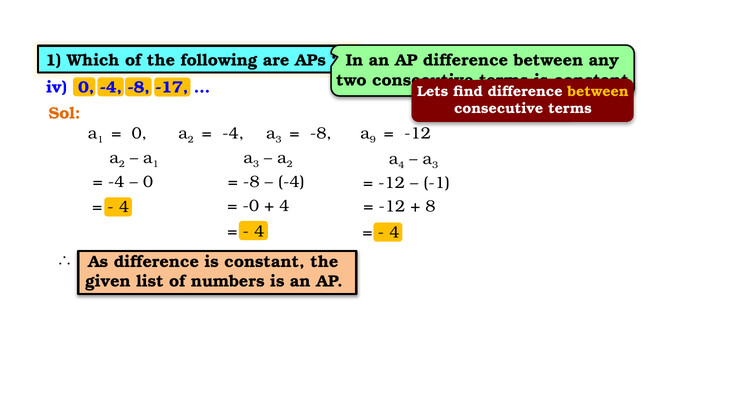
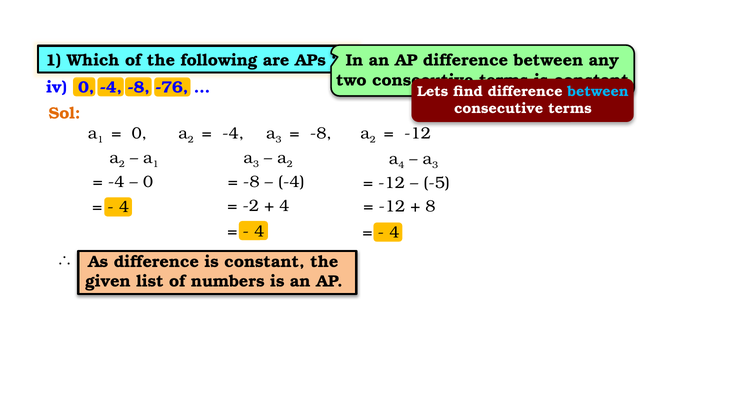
-17: -17 -> -76
between at (598, 92) colour: yellow -> light blue
9 at (373, 140): 9 -> 2
-1: -1 -> -5
-0: -0 -> -2
